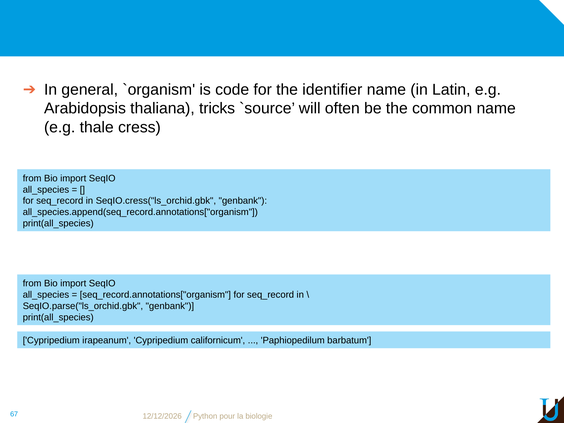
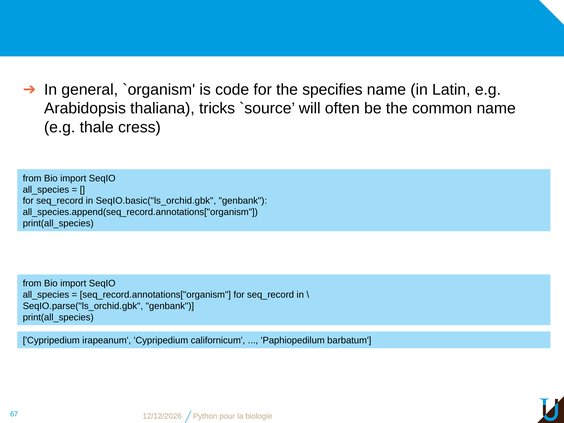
identifier: identifier -> specifies
SeqIO.cress("ls_orchid.gbk: SeqIO.cress("ls_orchid.gbk -> SeqIO.basic("ls_orchid.gbk
